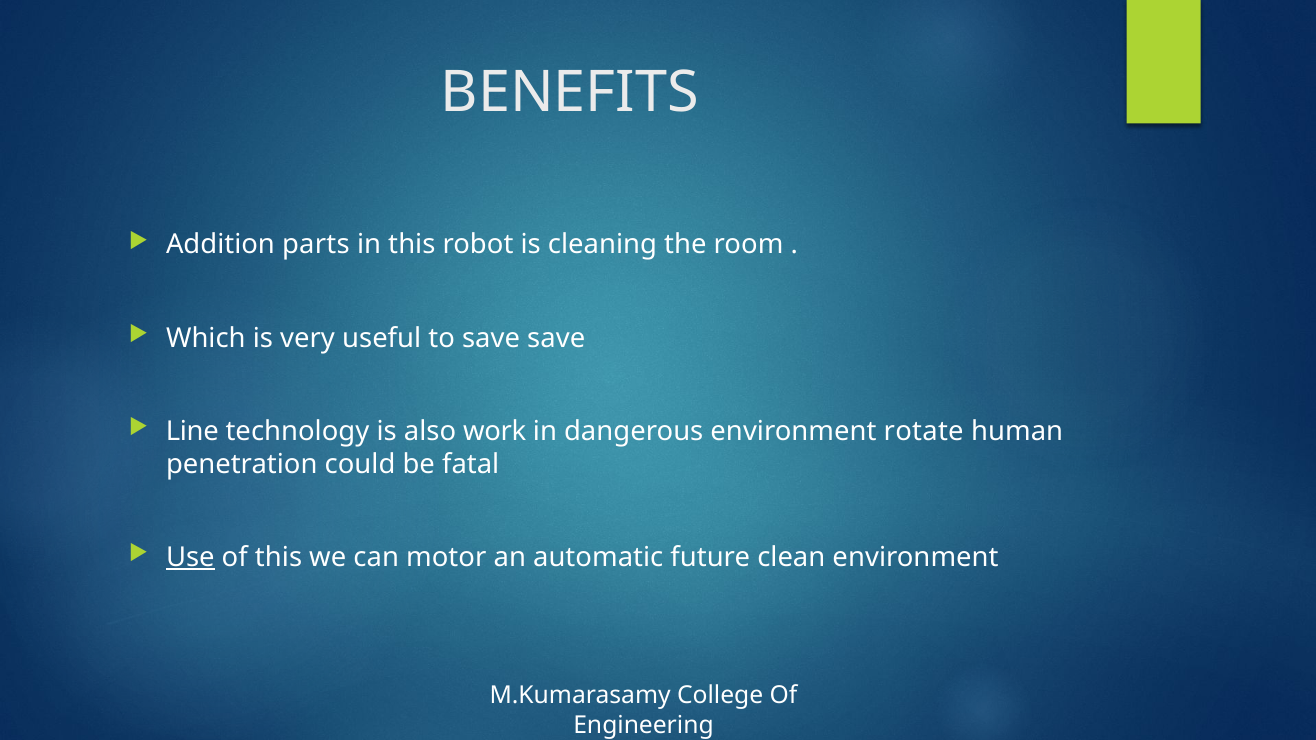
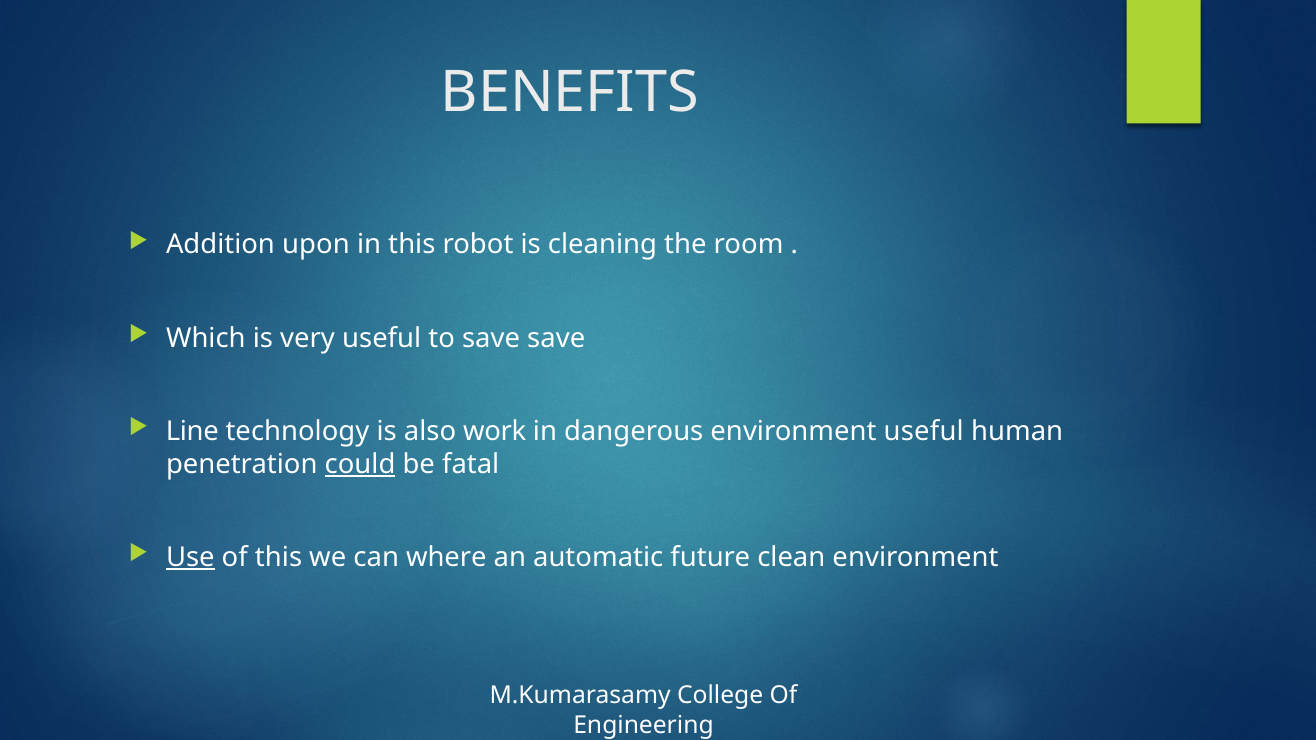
parts: parts -> upon
environment rotate: rotate -> useful
could underline: none -> present
motor: motor -> where
